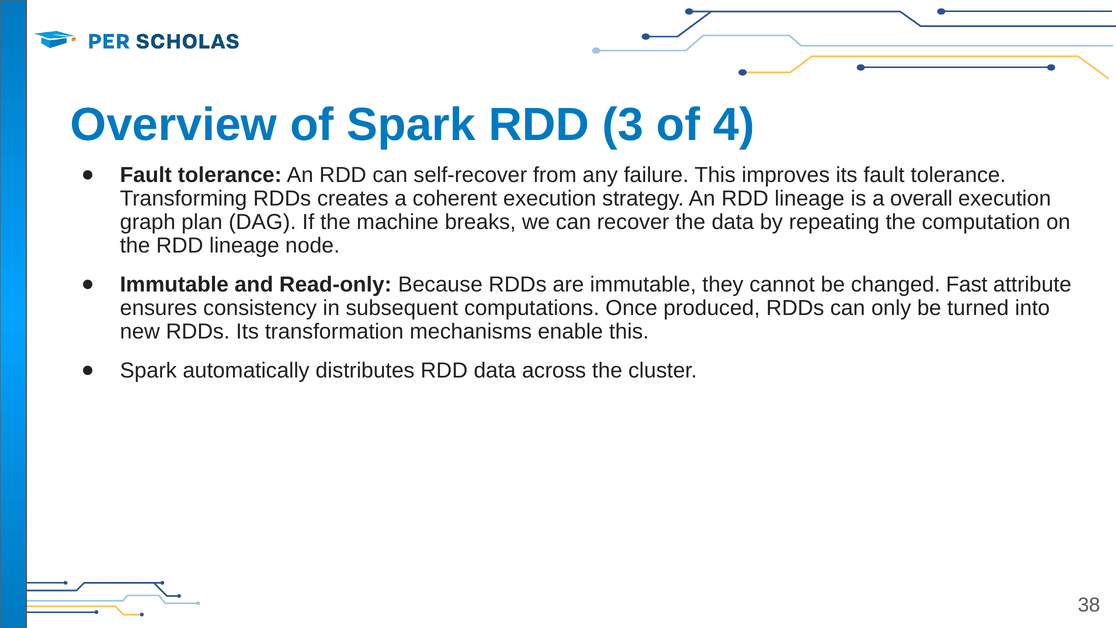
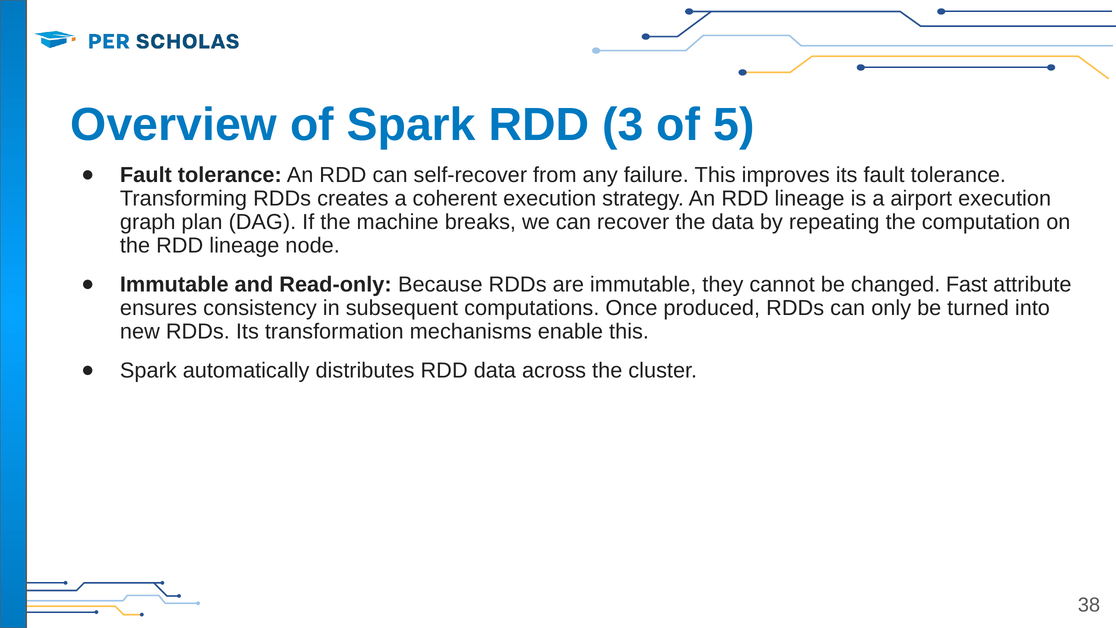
4: 4 -> 5
overall: overall -> airport
